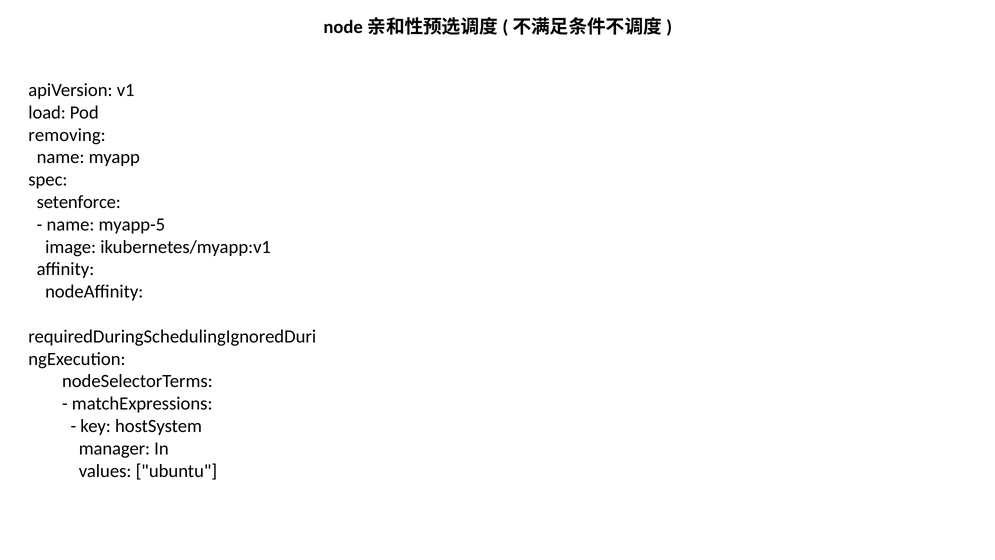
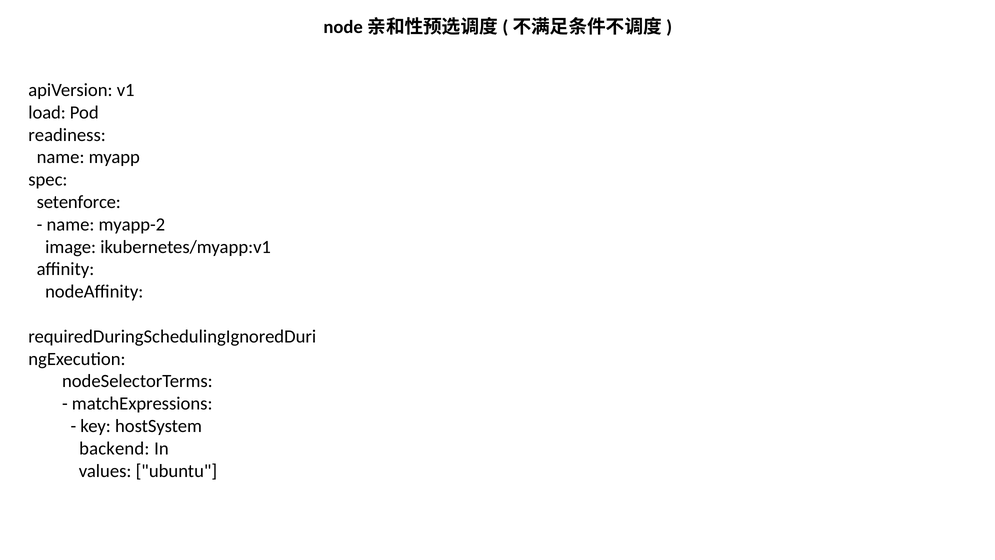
removing: removing -> readiness
myapp-5: myapp-5 -> myapp-2
manager: manager -> backend
